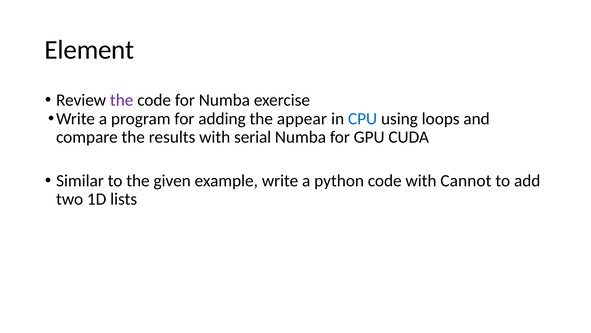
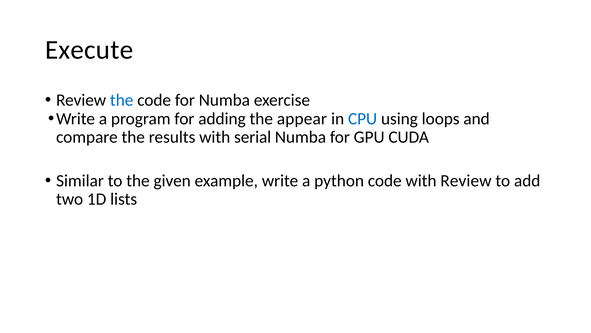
Element: Element -> Execute
the at (122, 100) colour: purple -> blue
with Cannot: Cannot -> Review
